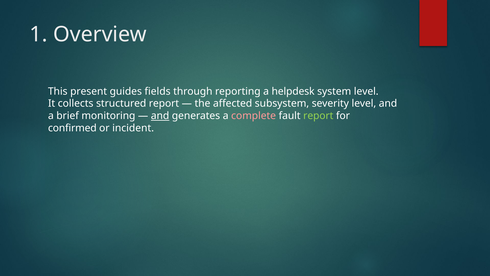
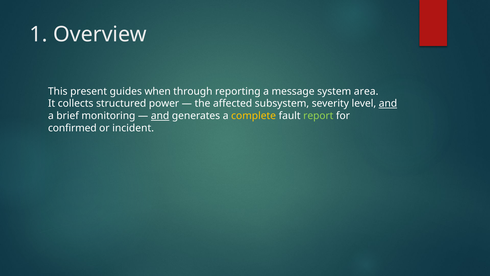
fields: fields -> when
helpdesk: helpdesk -> message
system level: level -> area
structured report: report -> power
and at (388, 103) underline: none -> present
complete colour: pink -> yellow
